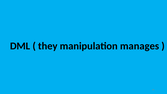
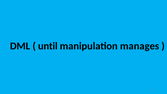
they: they -> until
